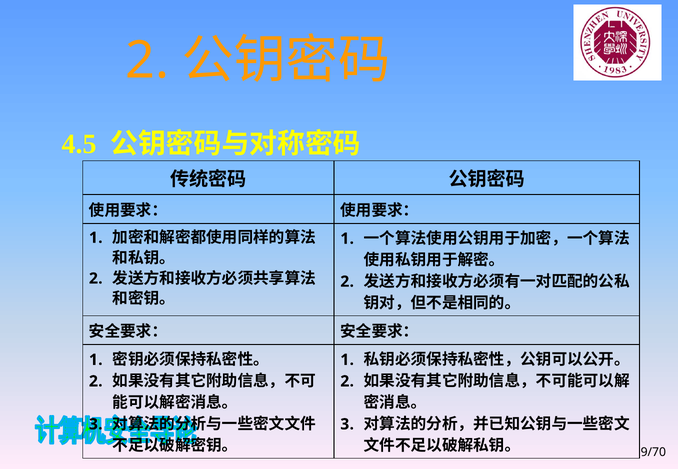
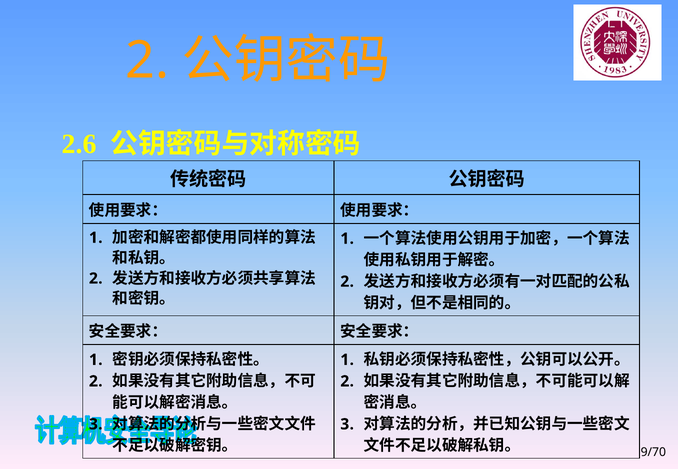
4.5: 4.5 -> 2.6
